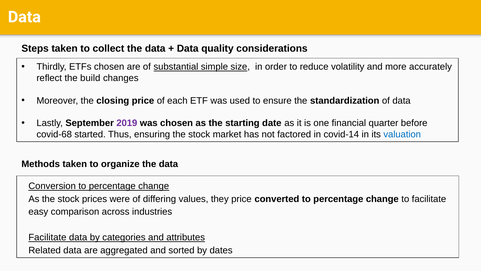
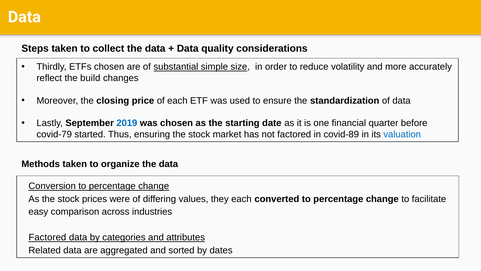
2019 colour: purple -> blue
covid-68: covid-68 -> covid-79
covid-14: covid-14 -> covid-89
they price: price -> each
Facilitate at (47, 237): Facilitate -> Factored
